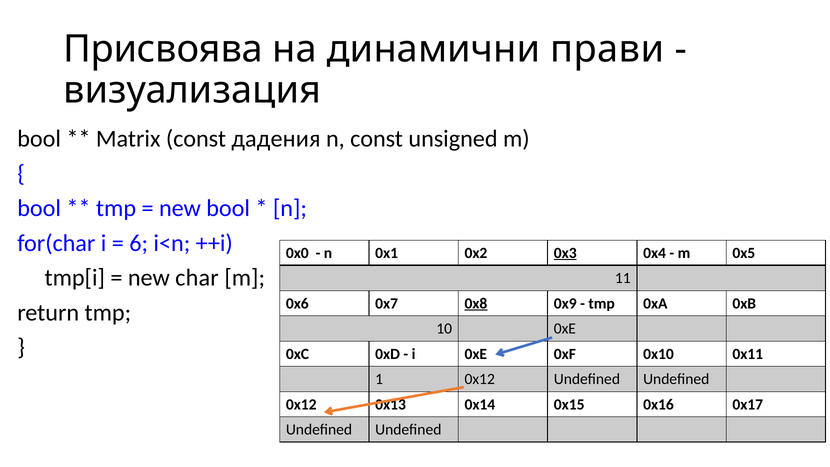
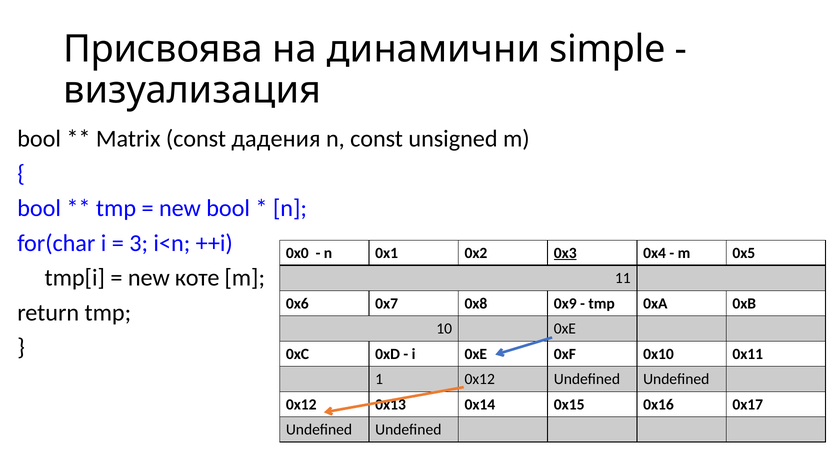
прави: прави -> simple
6: 6 -> 3
char: char -> коте
0x8 underline: present -> none
